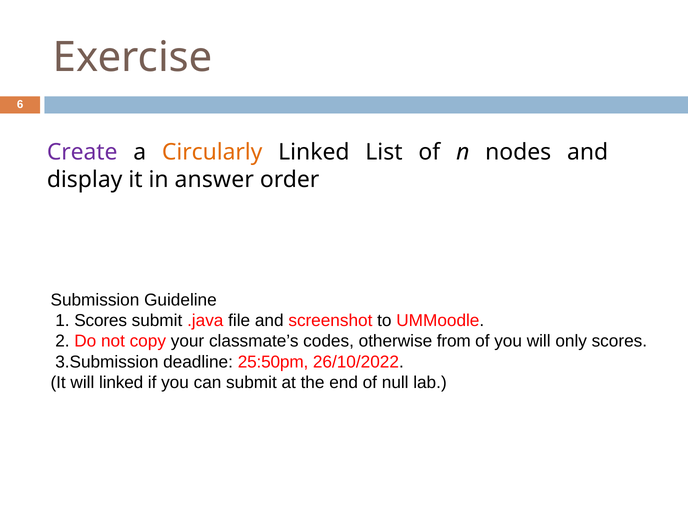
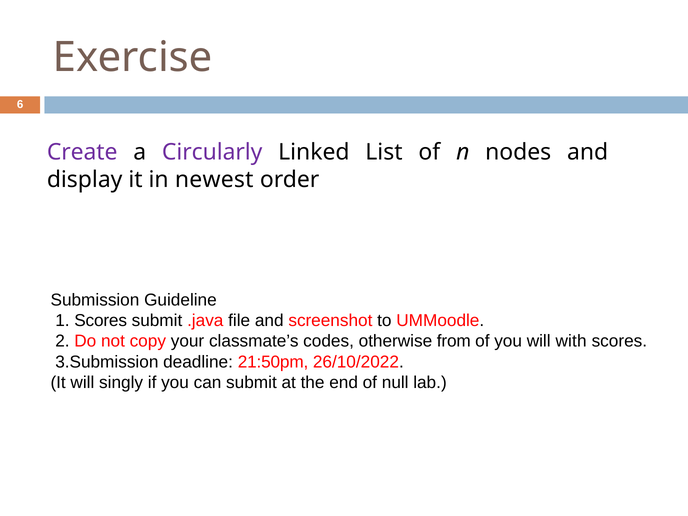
Circularly colour: orange -> purple
answer: answer -> newest
only: only -> with
25:50pm: 25:50pm -> 21:50pm
will linked: linked -> singly
